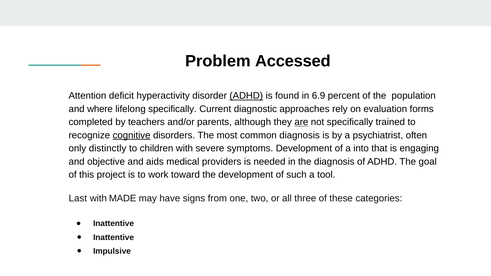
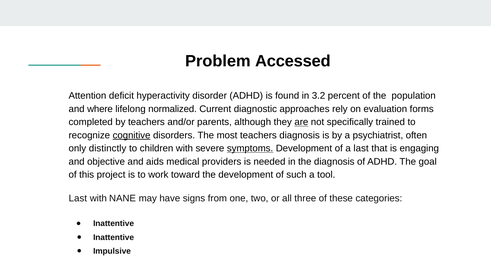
ADHD at (246, 96) underline: present -> none
6.9: 6.9 -> 3.2
lifelong specifically: specifically -> normalized
most common: common -> teachers
symptoms underline: none -> present
a into: into -> last
MADE: MADE -> NANE
